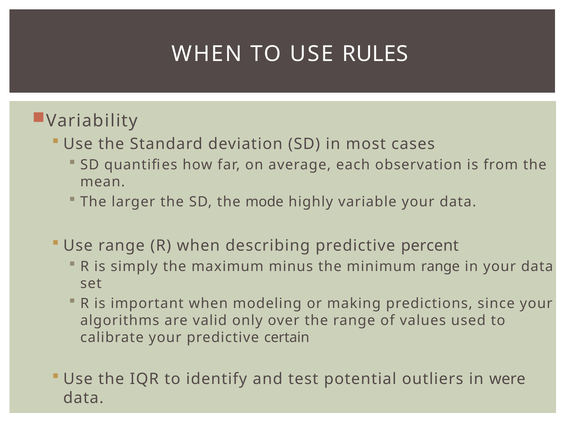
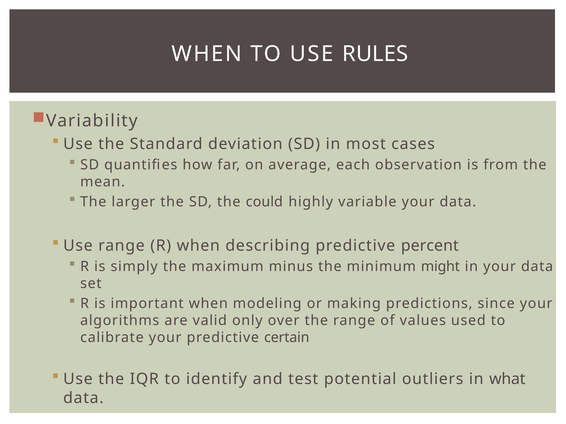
mode: mode -> could
minimum range: range -> might
were: were -> what
